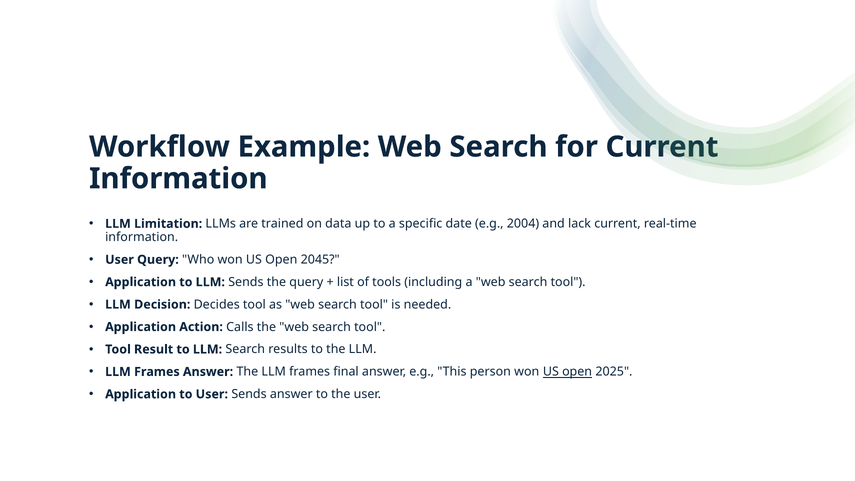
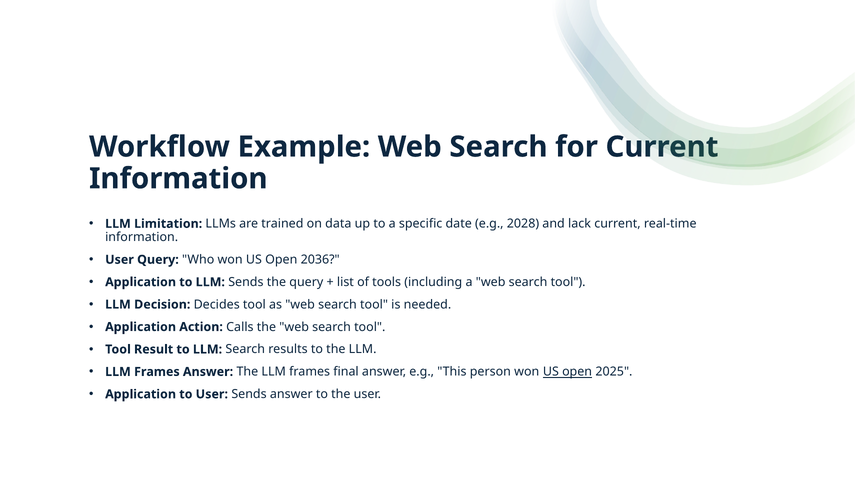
2004: 2004 -> 2028
2045: 2045 -> 2036
